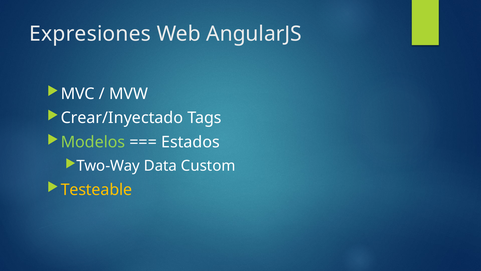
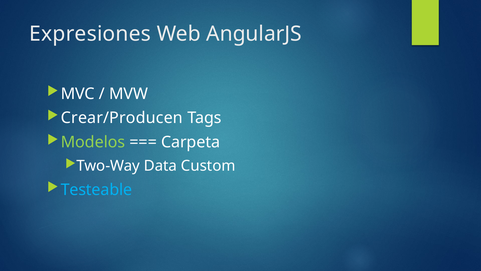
Crear/Inyectado: Crear/Inyectado -> Crear/Producen
Estados: Estados -> Carpeta
Testeable colour: yellow -> light blue
